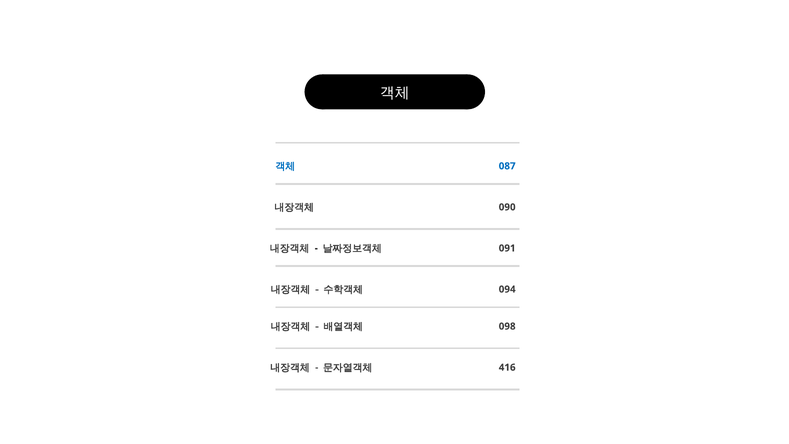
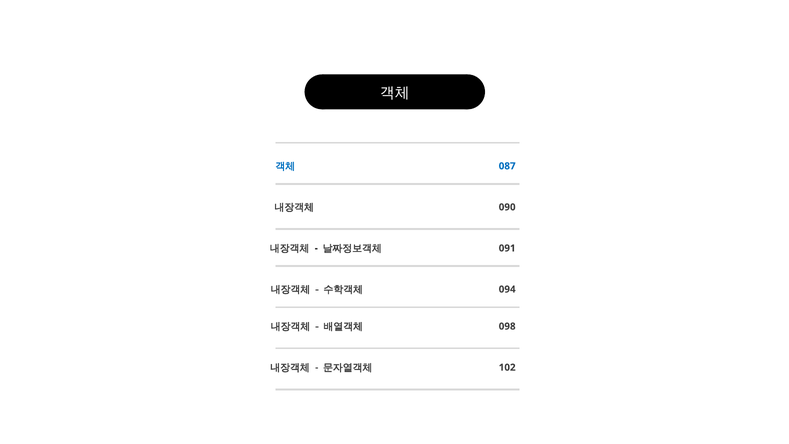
416: 416 -> 102
